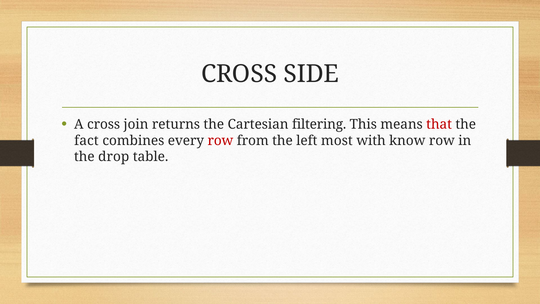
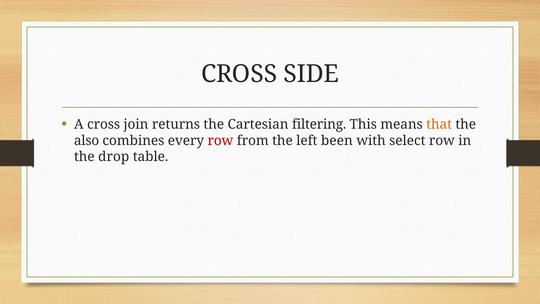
that colour: red -> orange
fact: fact -> also
most: most -> been
know: know -> select
